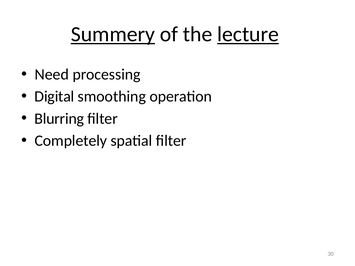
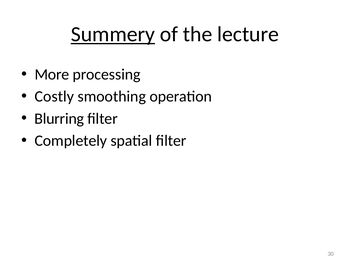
lecture underline: present -> none
Need: Need -> More
Digital: Digital -> Costly
